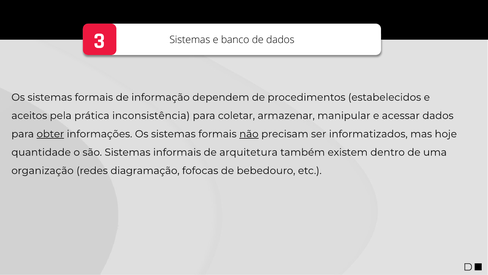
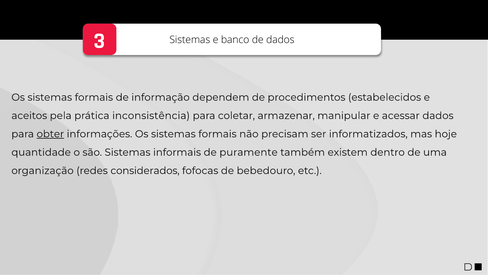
não underline: present -> none
arquitetura: arquitetura -> puramente
diagramação: diagramação -> considerados
